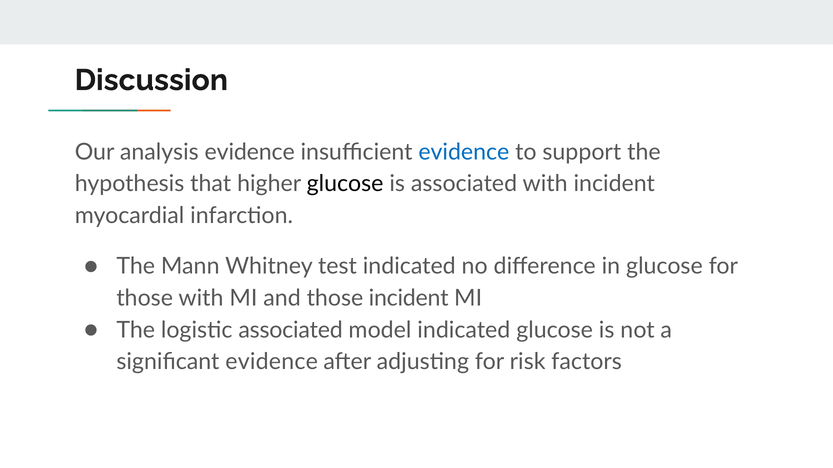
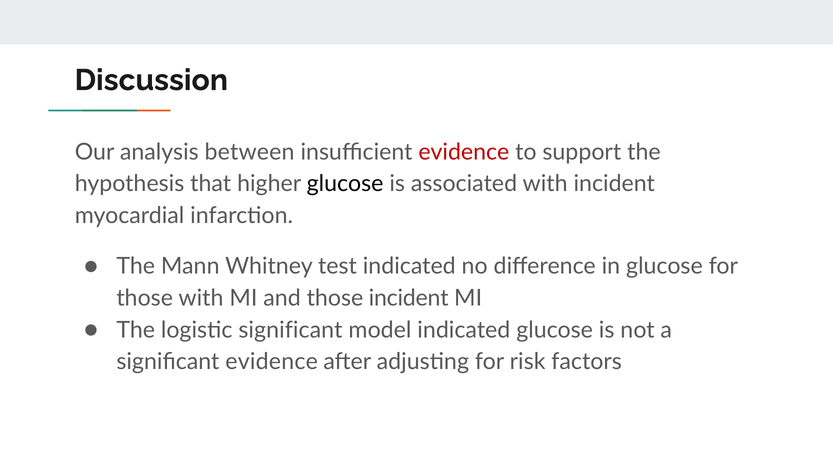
analysis evidence: evidence -> between
evidence at (464, 152) colour: blue -> red
logistic associated: associated -> significant
